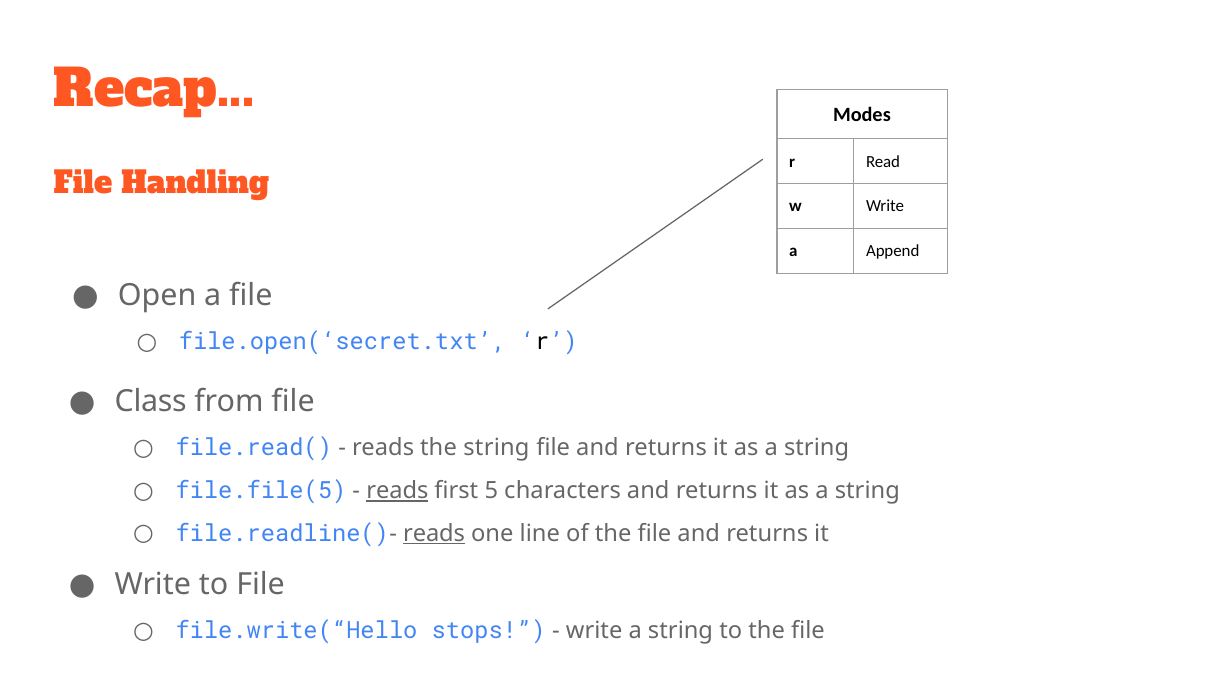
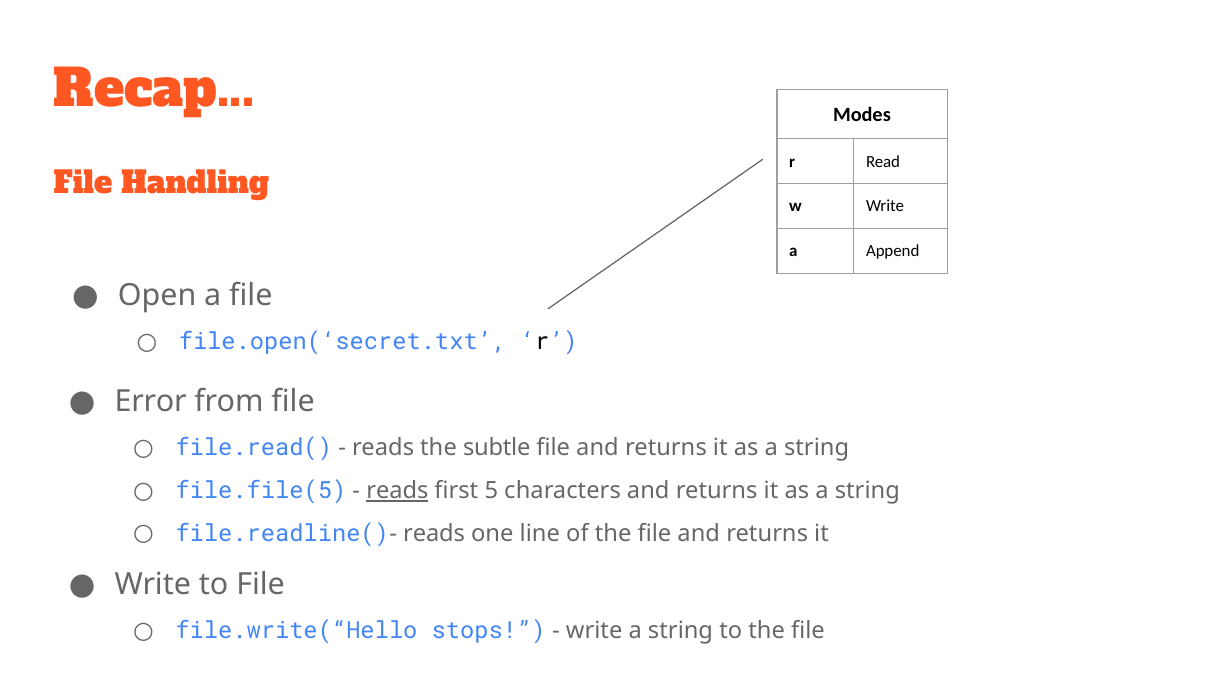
Class: Class -> Error
the string: string -> subtle
reads at (434, 533) underline: present -> none
